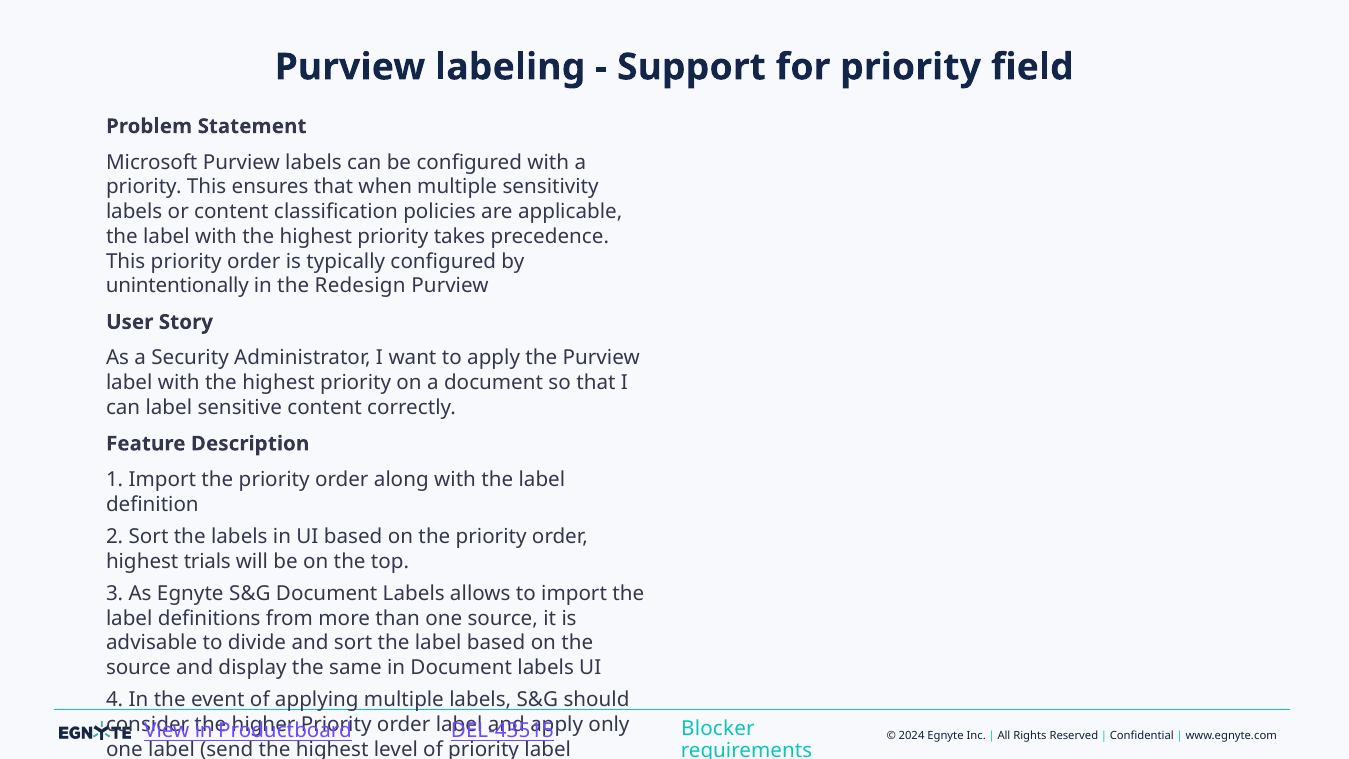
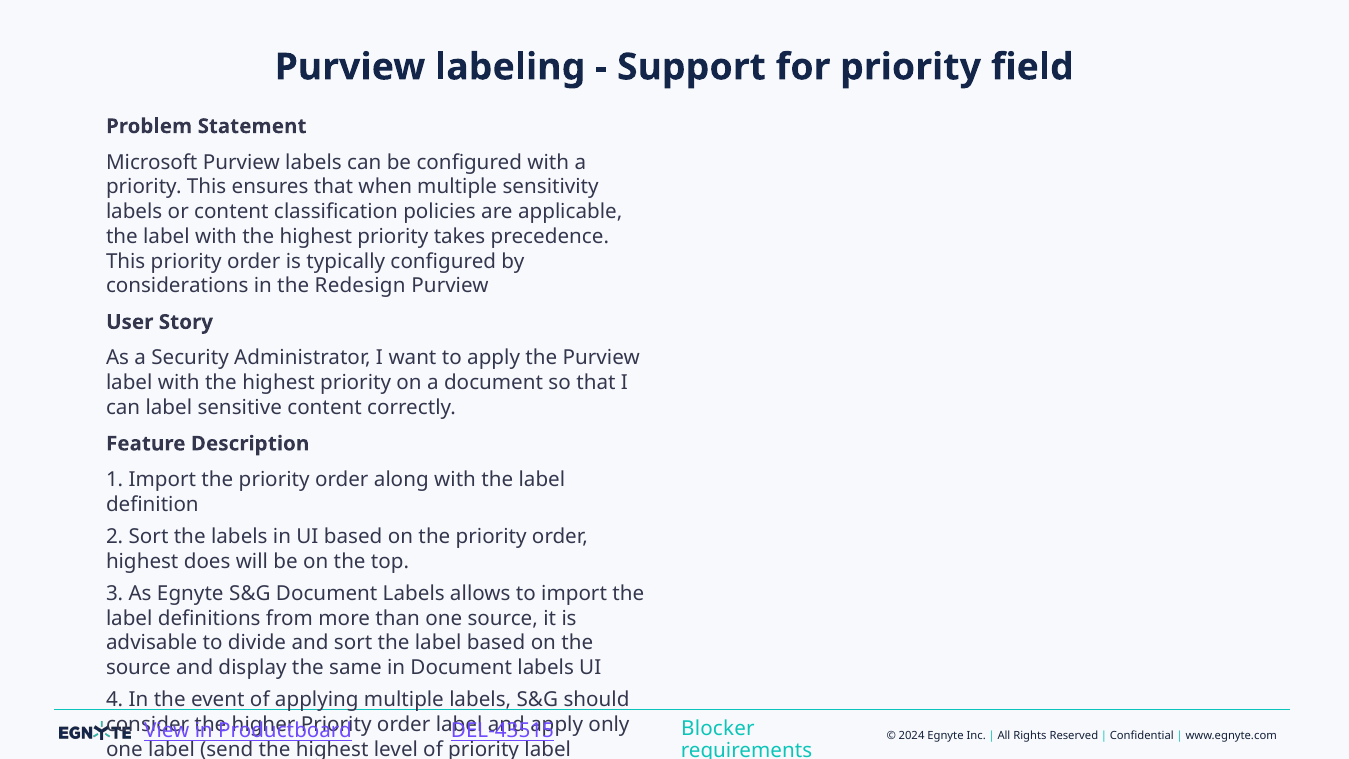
unintentionally: unintentionally -> considerations
trials: trials -> does
